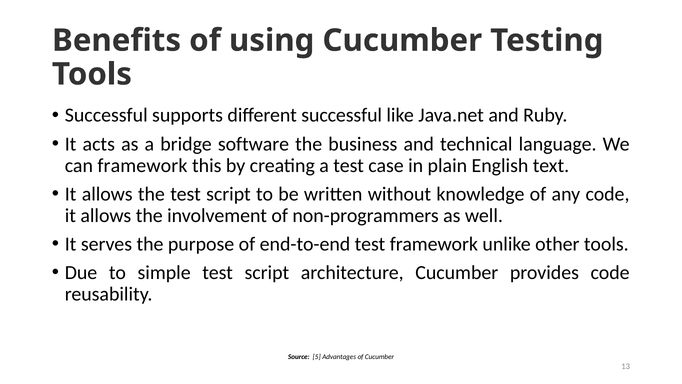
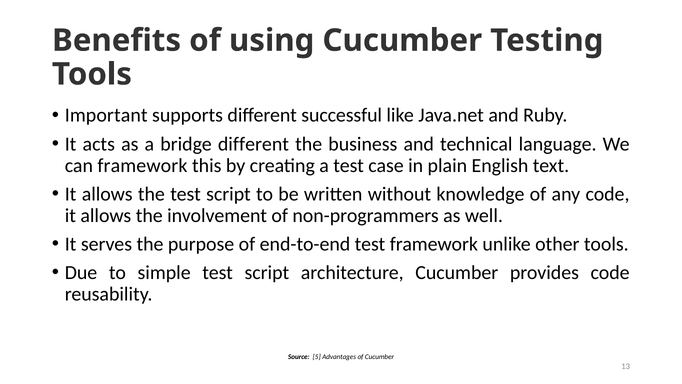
Successful at (106, 115): Successful -> Important
bridge software: software -> different
